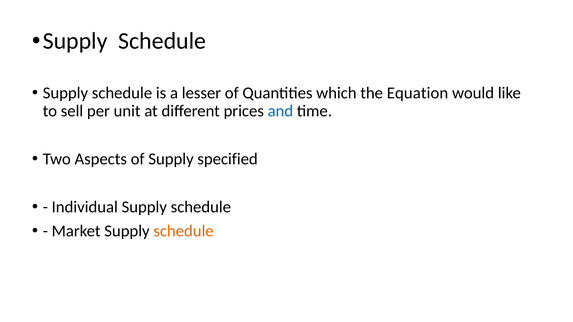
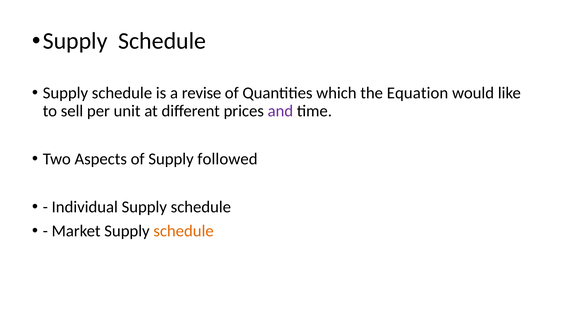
lesser: lesser -> revise
and colour: blue -> purple
specified: specified -> followed
